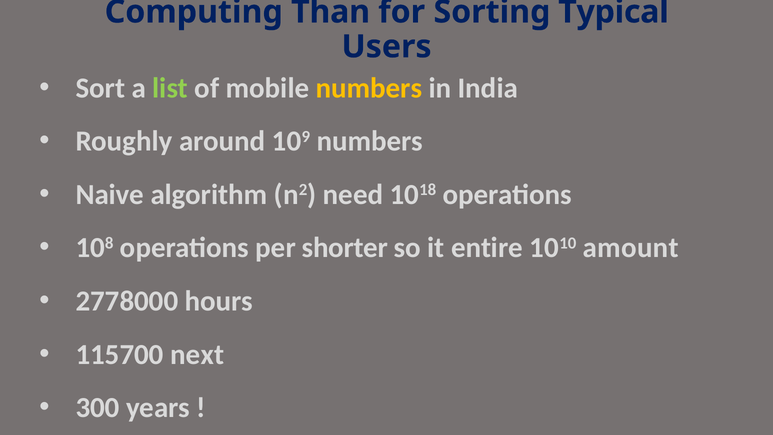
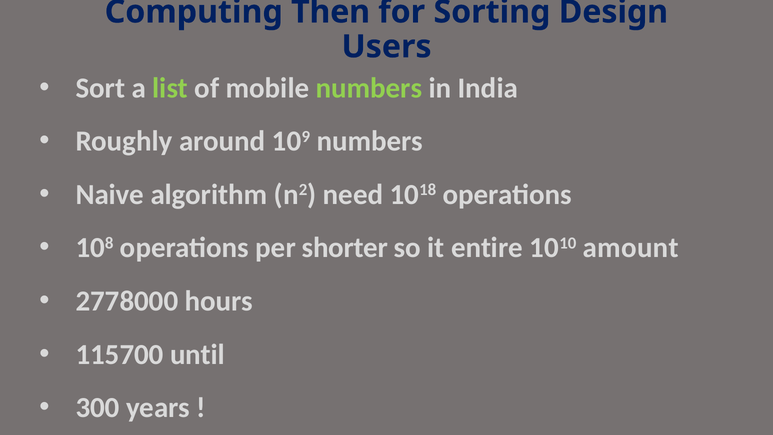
Than: Than -> Then
Typical: Typical -> Design
numbers at (369, 88) colour: yellow -> light green
next: next -> until
